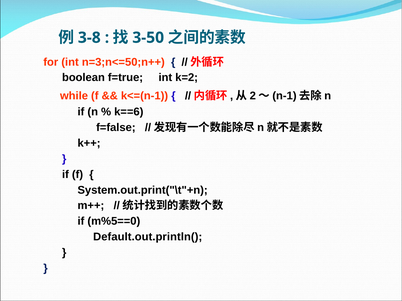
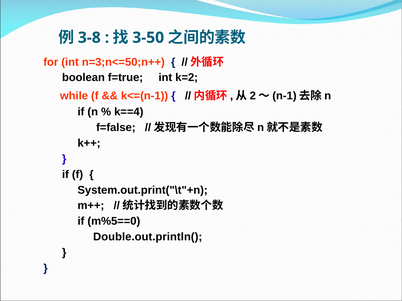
k==6: k==6 -> k==4
Default.out.println(: Default.out.println( -> Double.out.println(
